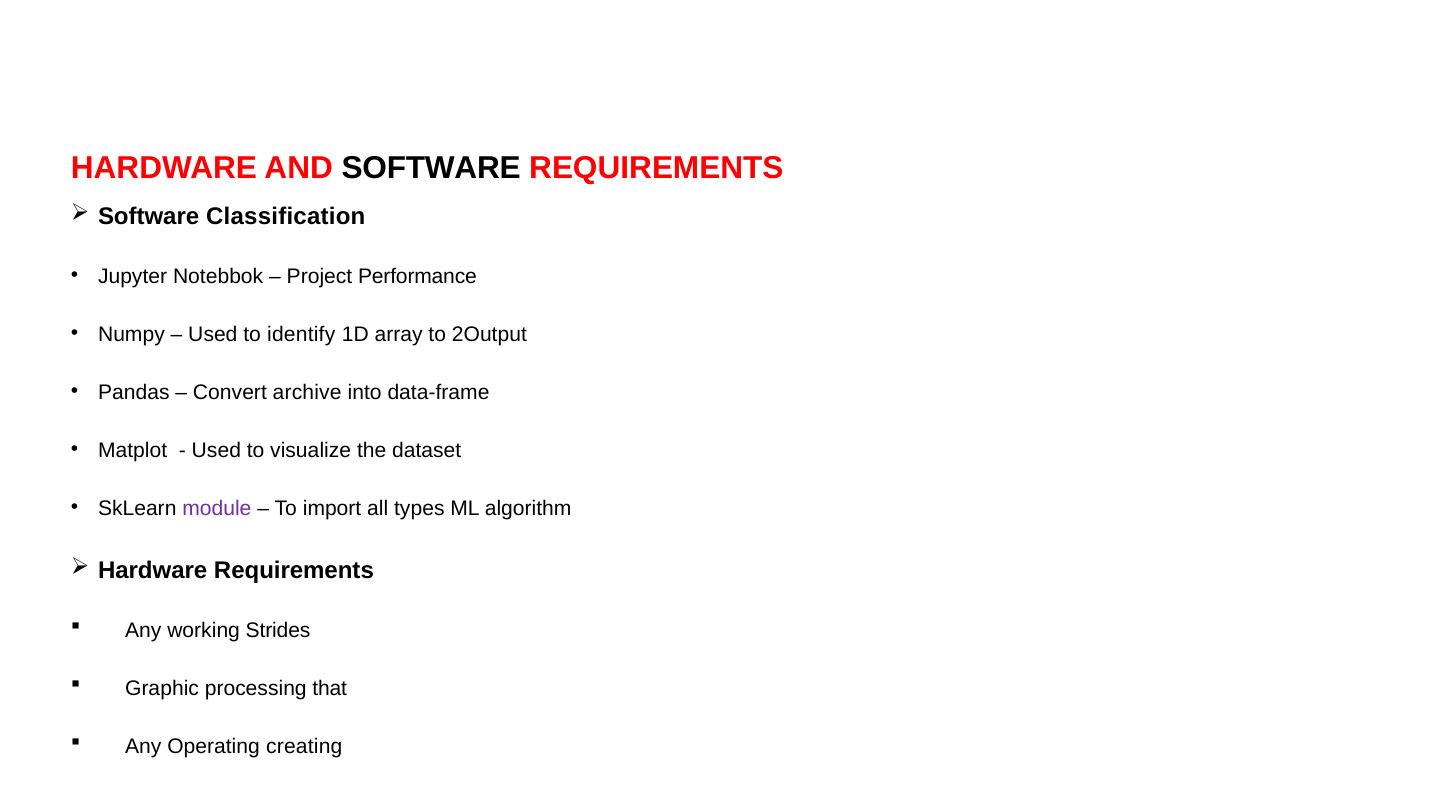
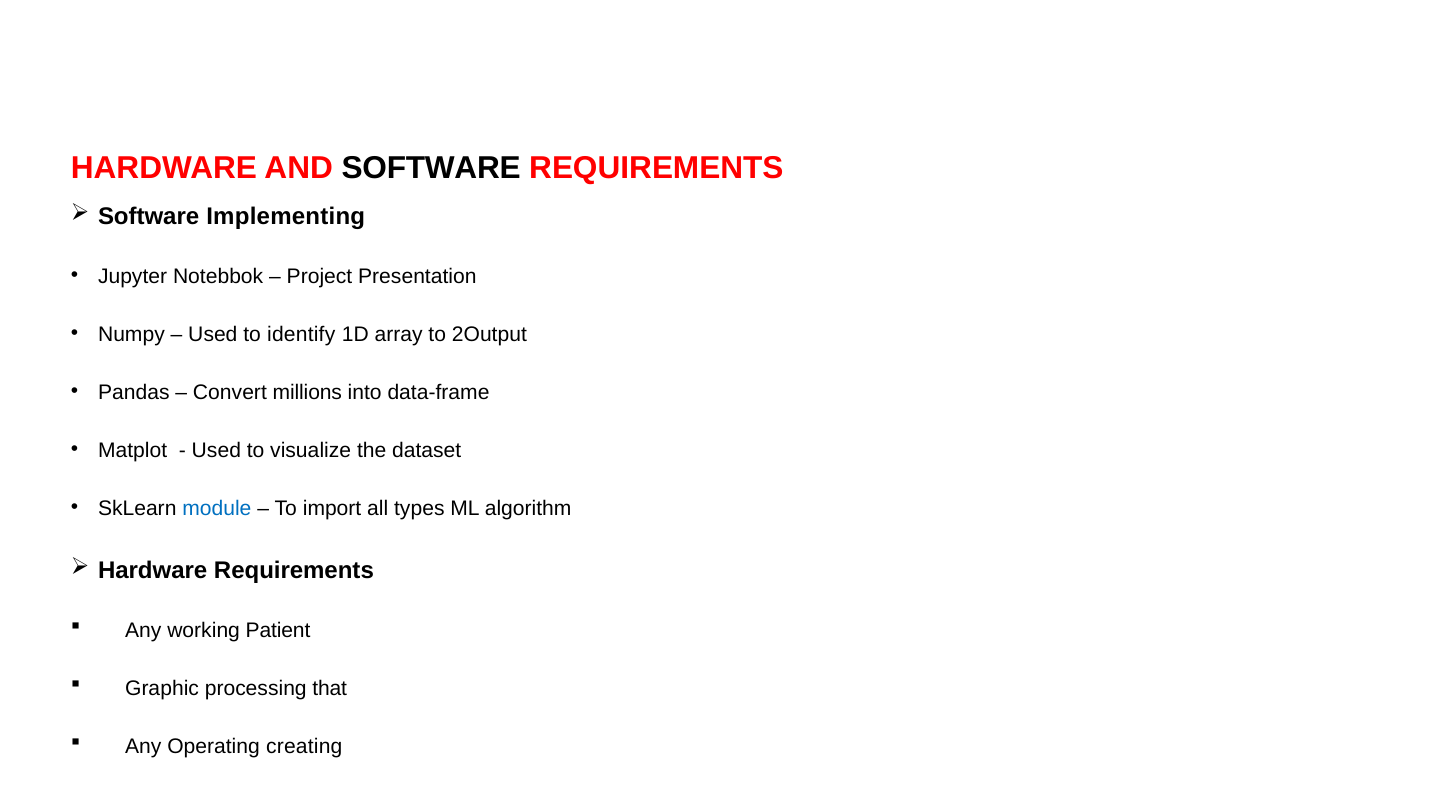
Classification: Classification -> Implementing
Performance: Performance -> Presentation
archive: archive -> millions
module colour: purple -> blue
Strides: Strides -> Patient
